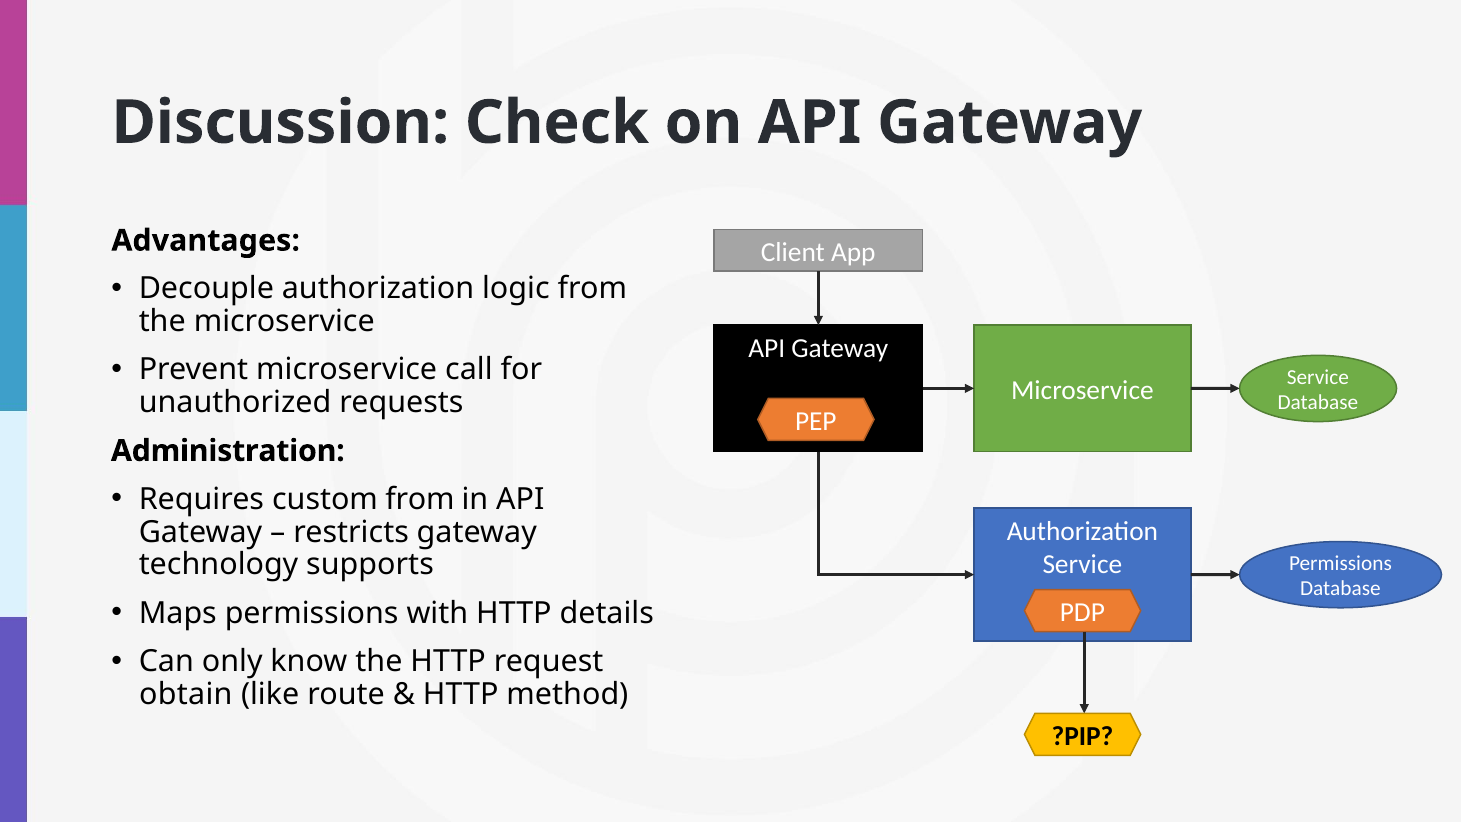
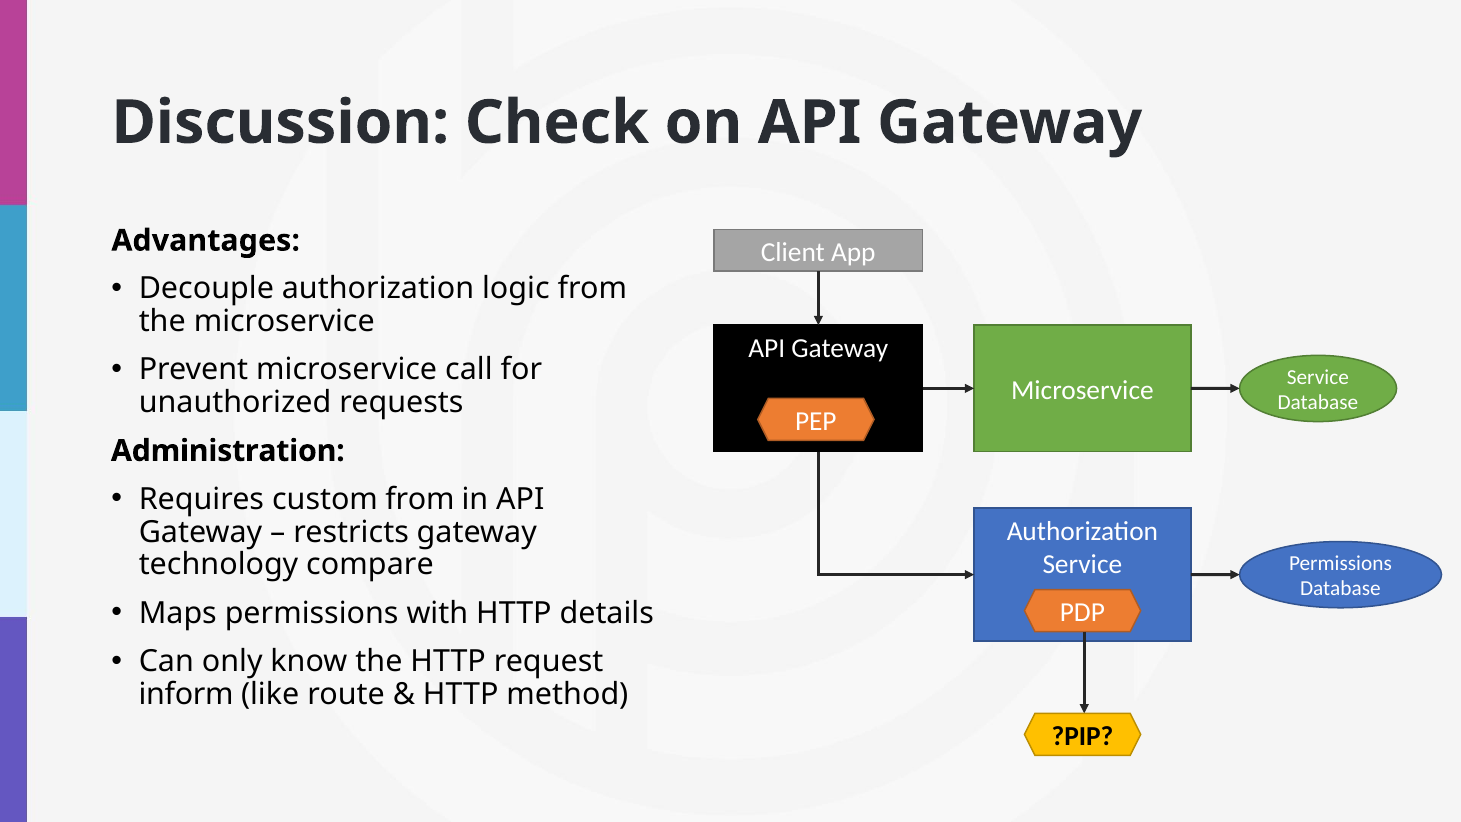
supports: supports -> compare
obtain: obtain -> inform
